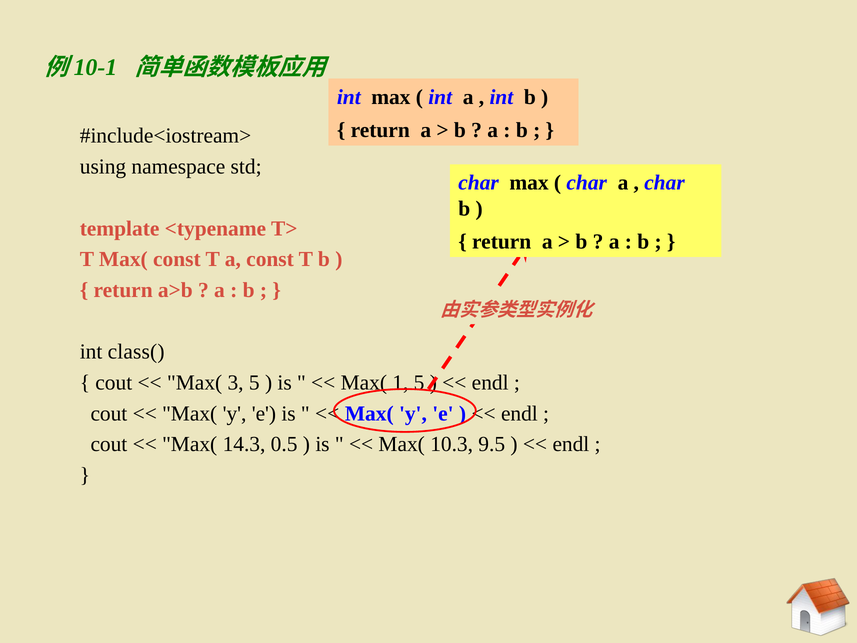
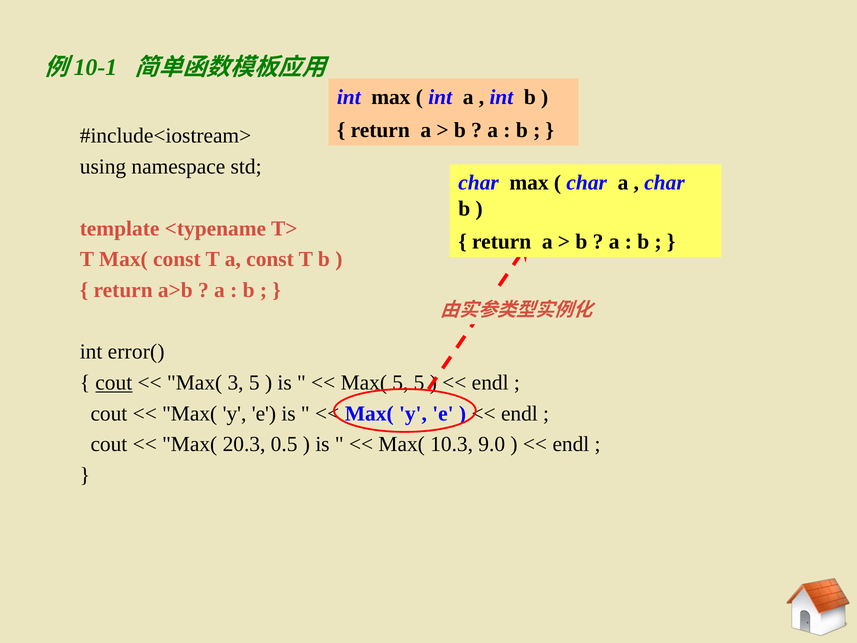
class(: class( -> error(
cout at (114, 383) underline: none -> present
Max( 1: 1 -> 5
14.3: 14.3 -> 20.3
9.5: 9.5 -> 9.0
